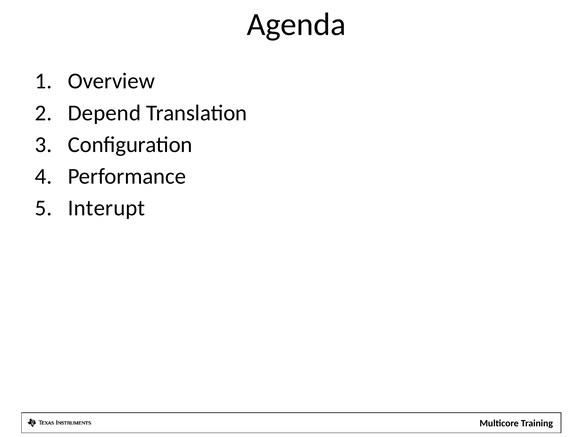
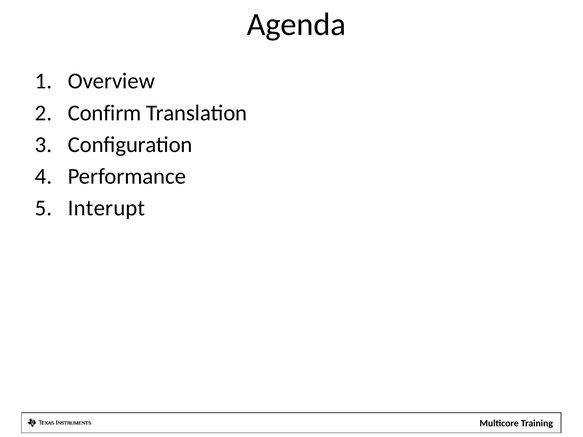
Depend: Depend -> Confirm
